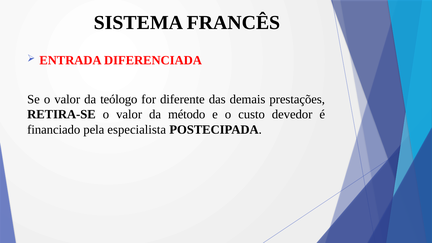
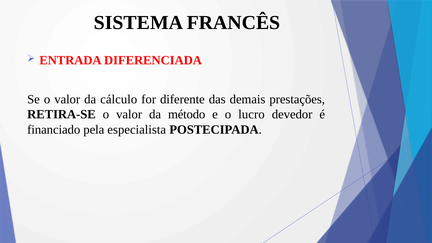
teólogo: teólogo -> cálculo
custo: custo -> lucro
